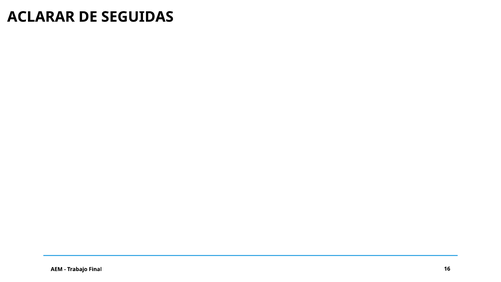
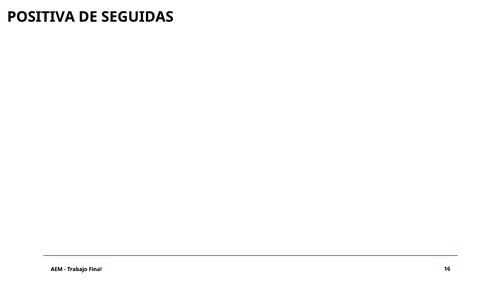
ACLARAR: ACLARAR -> POSITIVA
